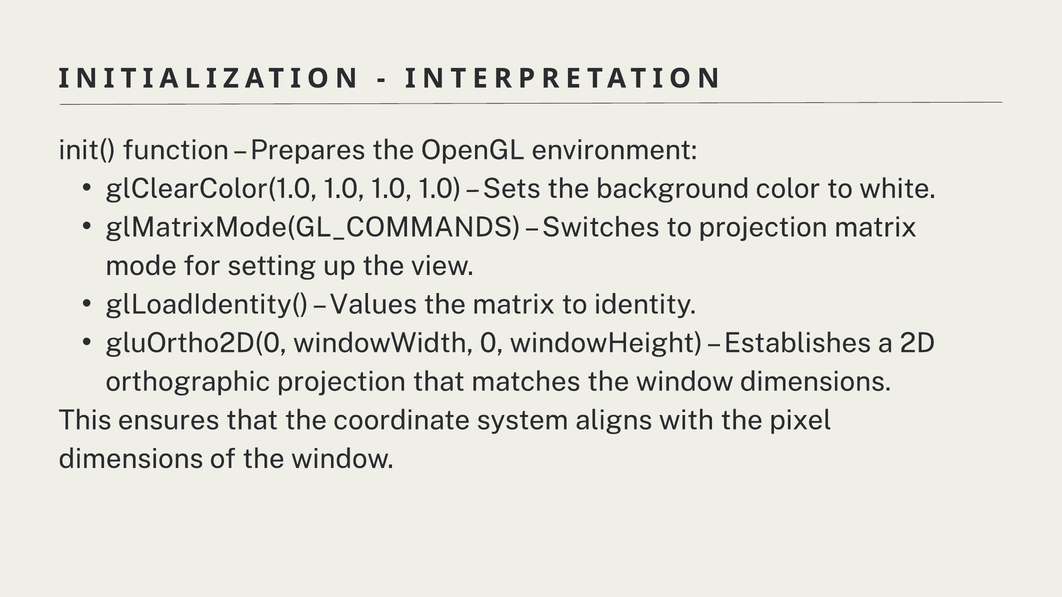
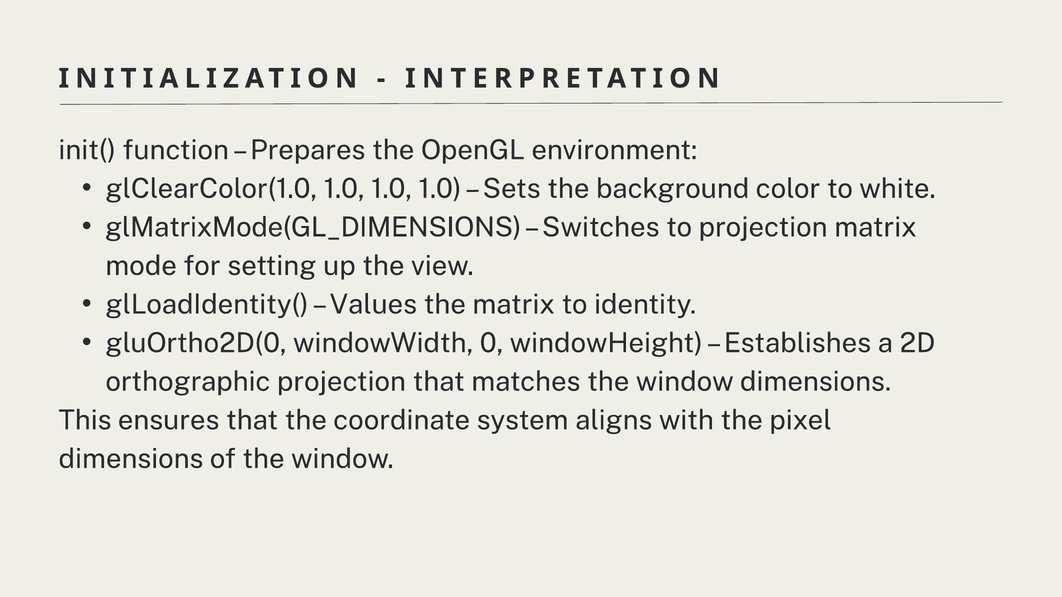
glMatrixMode(GL_COMMANDS: glMatrixMode(GL_COMMANDS -> glMatrixMode(GL_DIMENSIONS
